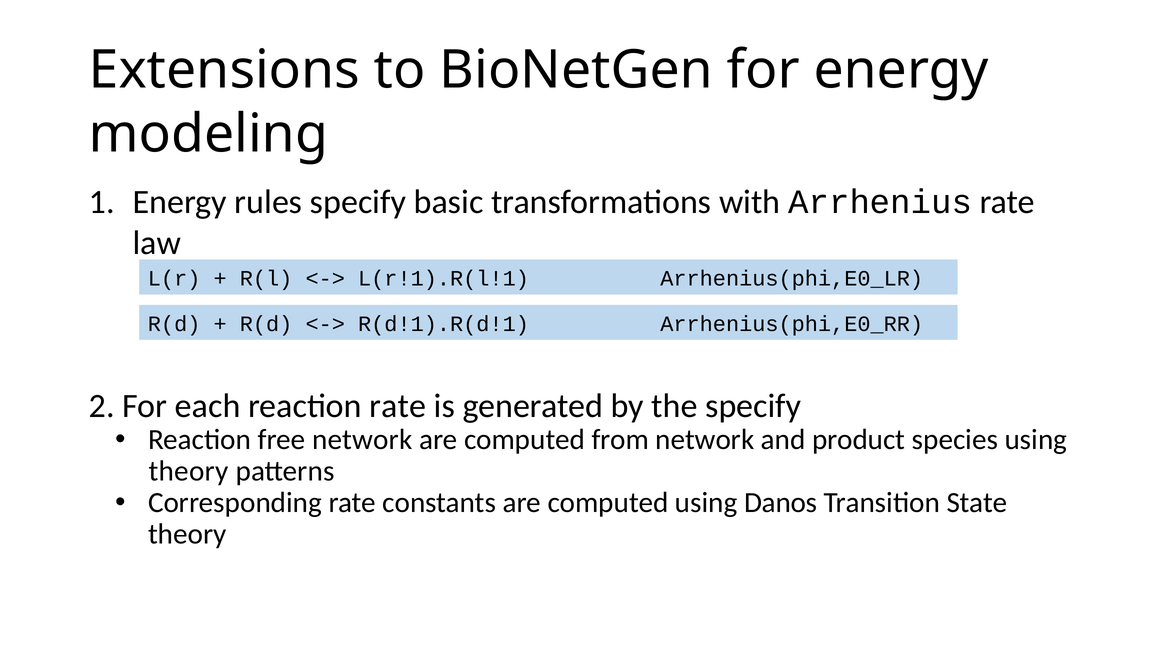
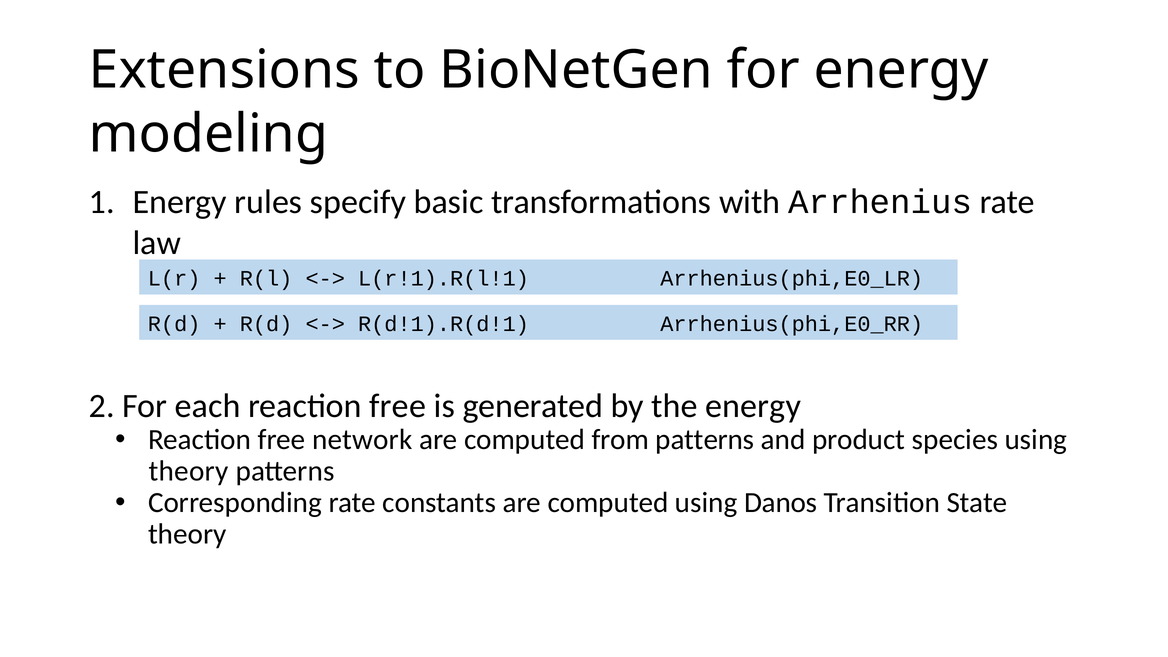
each reaction rate: rate -> free
the specify: specify -> energy
from network: network -> patterns
